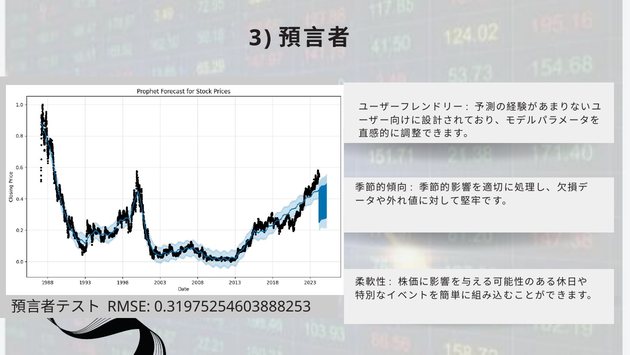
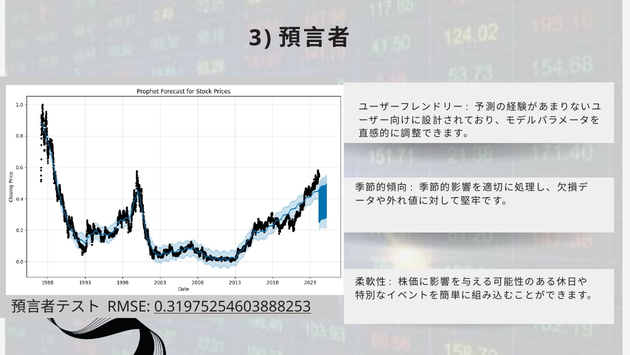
0.31975254603888253 underline: none -> present
